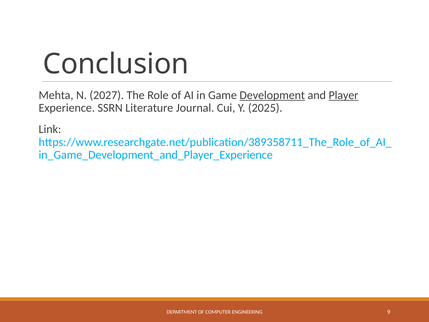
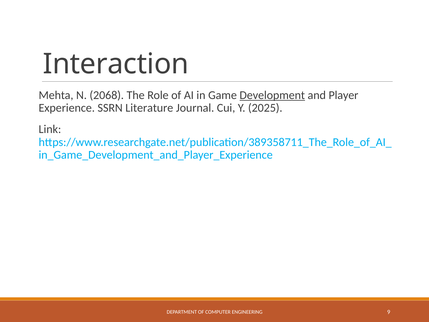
Conclusion: Conclusion -> Interaction
2027: 2027 -> 2068
Player underline: present -> none
